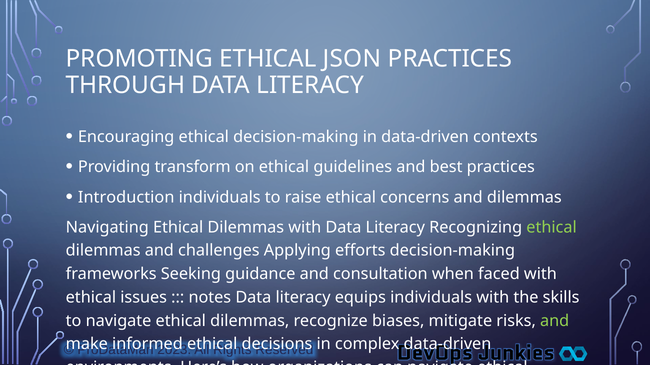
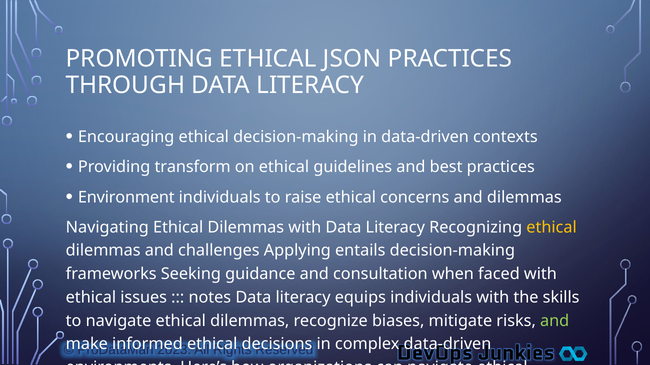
Introduction: Introduction -> Environment
ethical at (552, 228) colour: light green -> yellow
efforts: efforts -> entails
